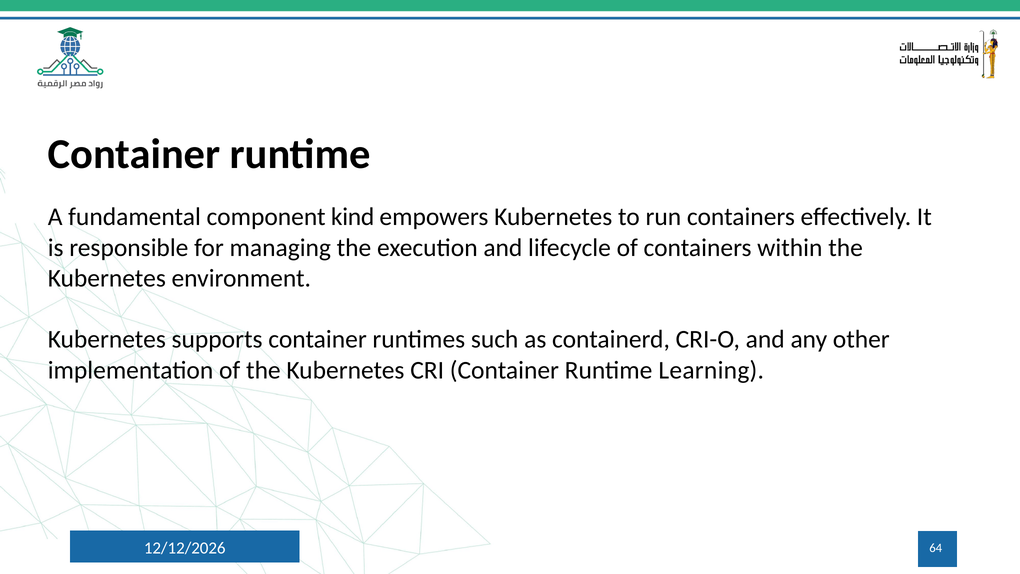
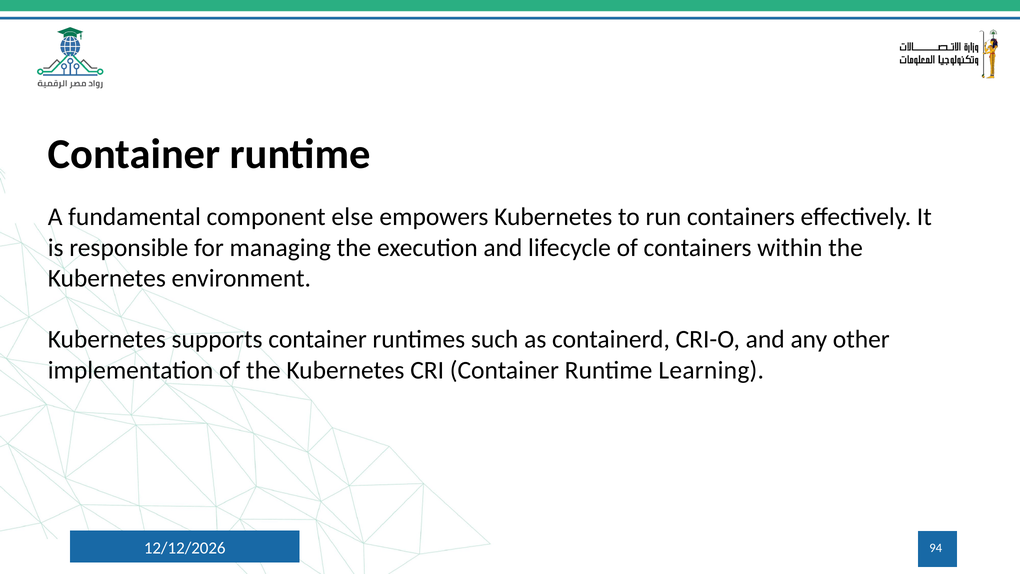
kind: kind -> else
64: 64 -> 94
